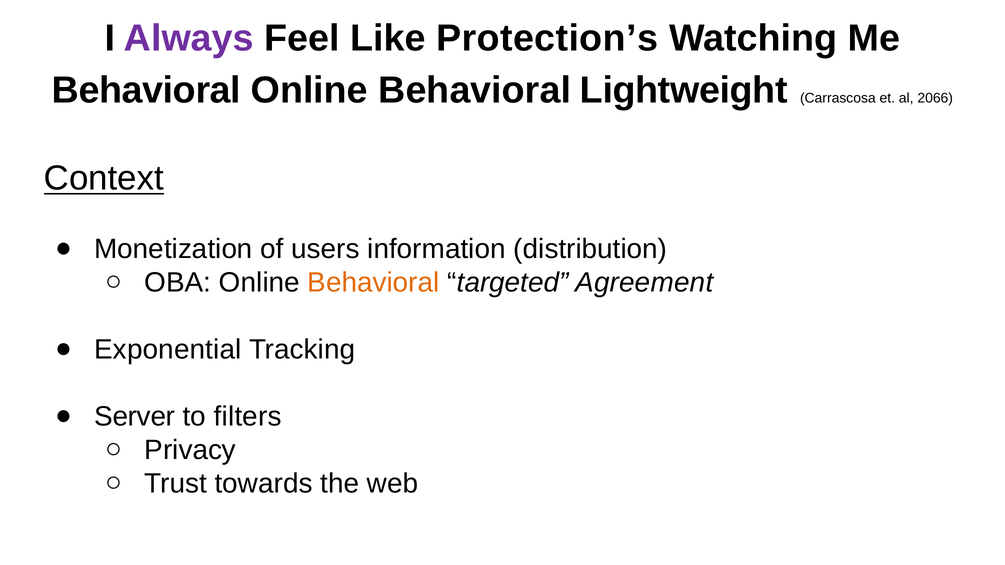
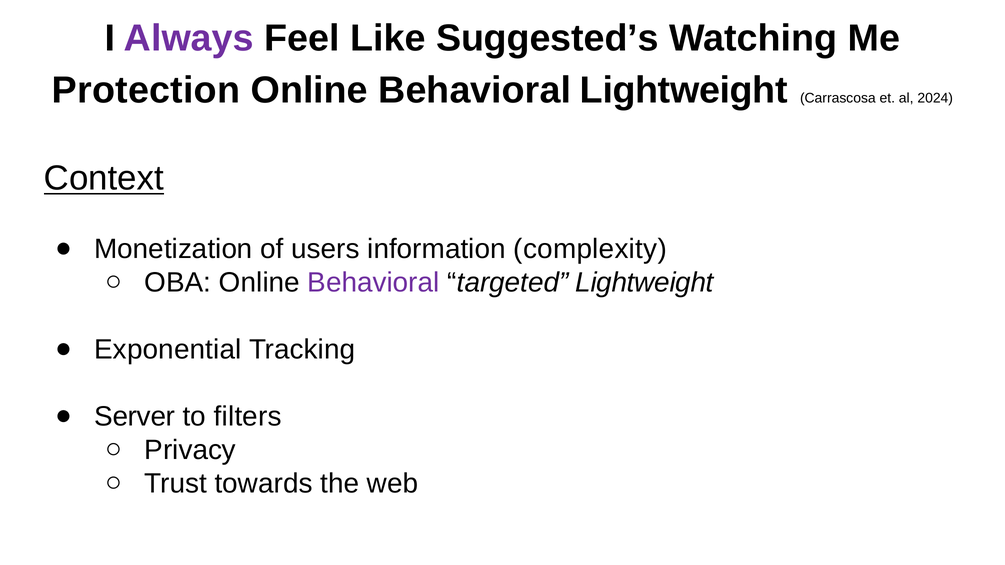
Protection’s: Protection’s -> Suggested’s
Behavioral at (146, 90): Behavioral -> Protection
2066: 2066 -> 2024
distribution: distribution -> complexity
Behavioral at (374, 283) colour: orange -> purple
targeted Agreement: Agreement -> Lightweight
